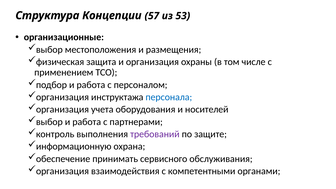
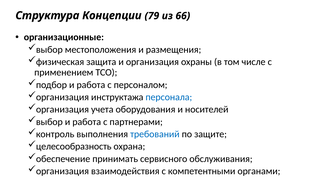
57: 57 -> 79
53: 53 -> 66
требований colour: purple -> blue
информационную: информационную -> целесообразность
